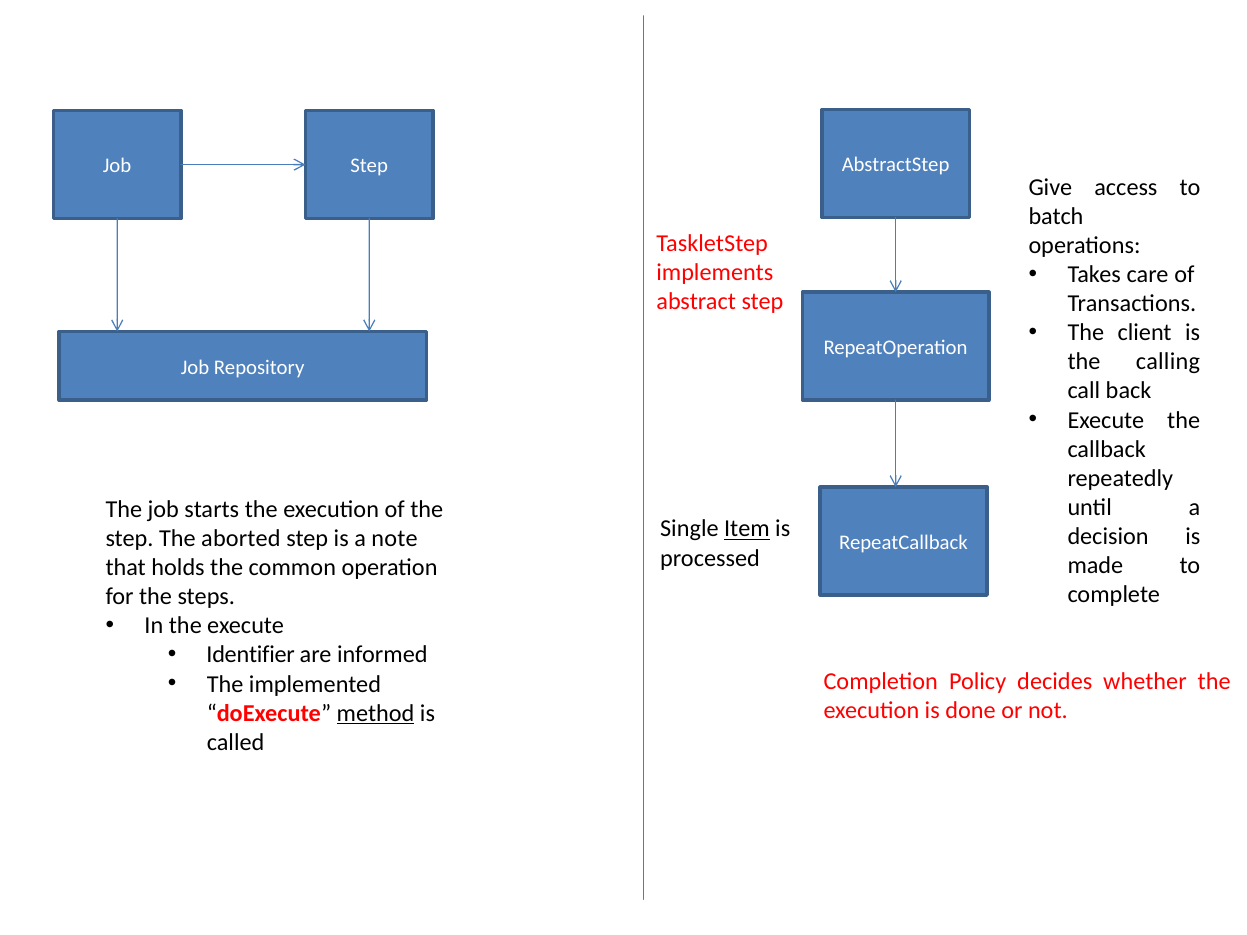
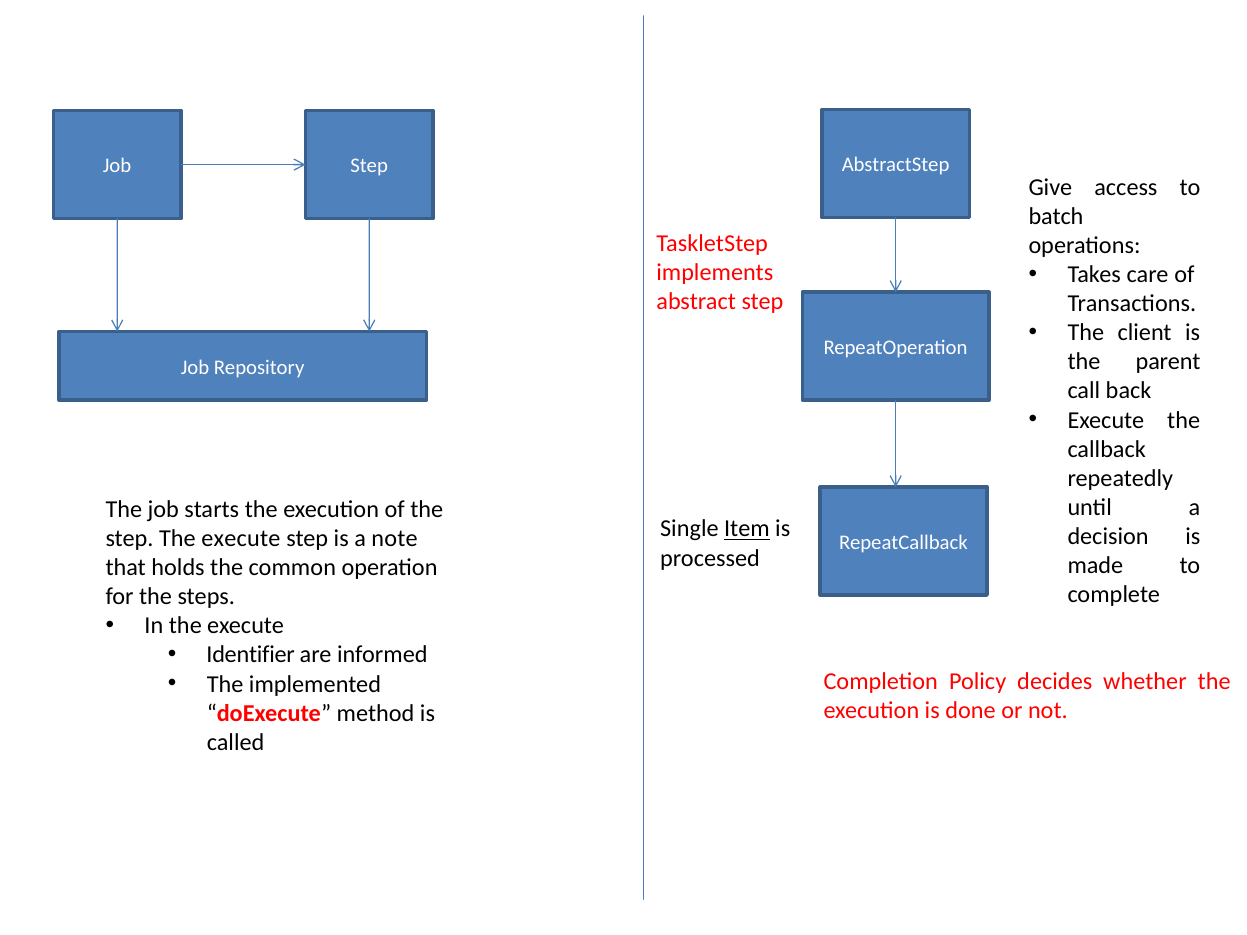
calling: calling -> parent
step The aborted: aborted -> execute
method underline: present -> none
